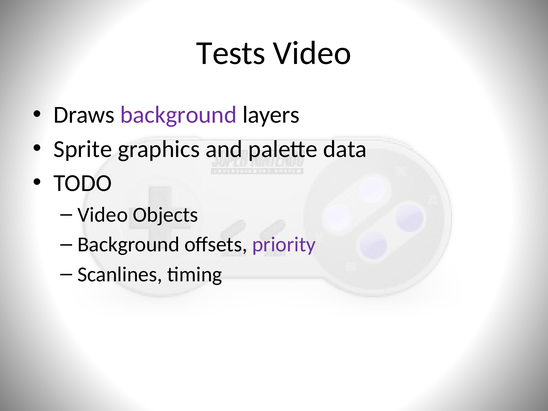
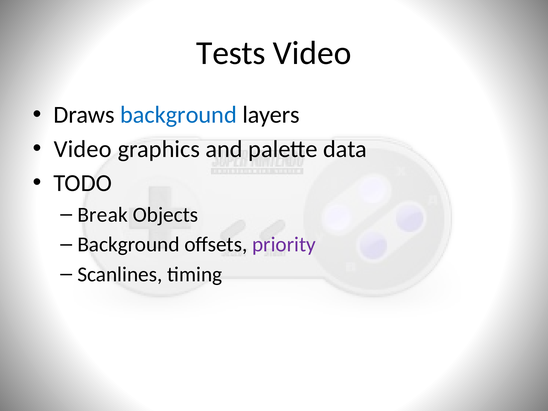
background at (179, 115) colour: purple -> blue
Sprite at (83, 149): Sprite -> Video
Video at (103, 215): Video -> Break
